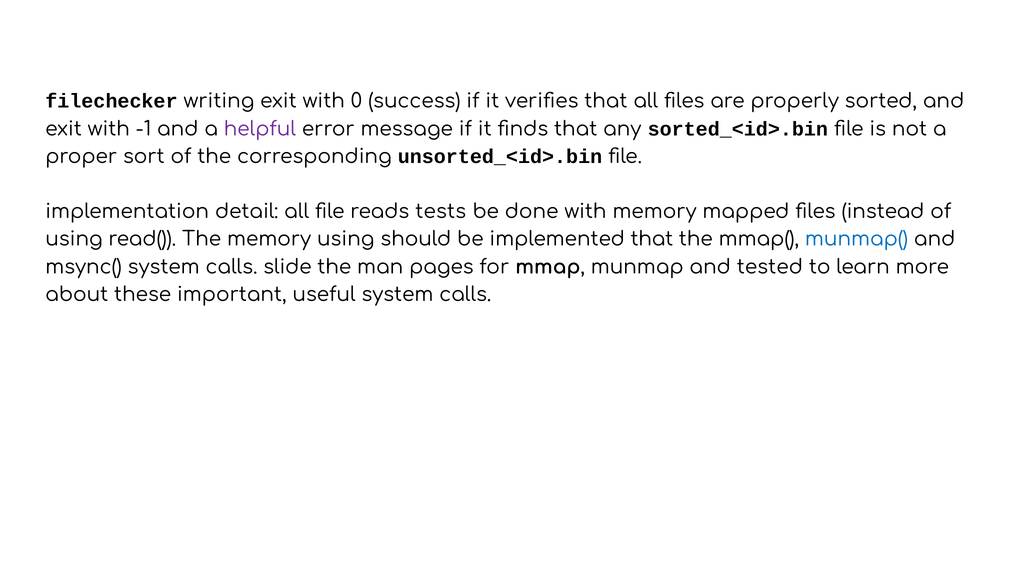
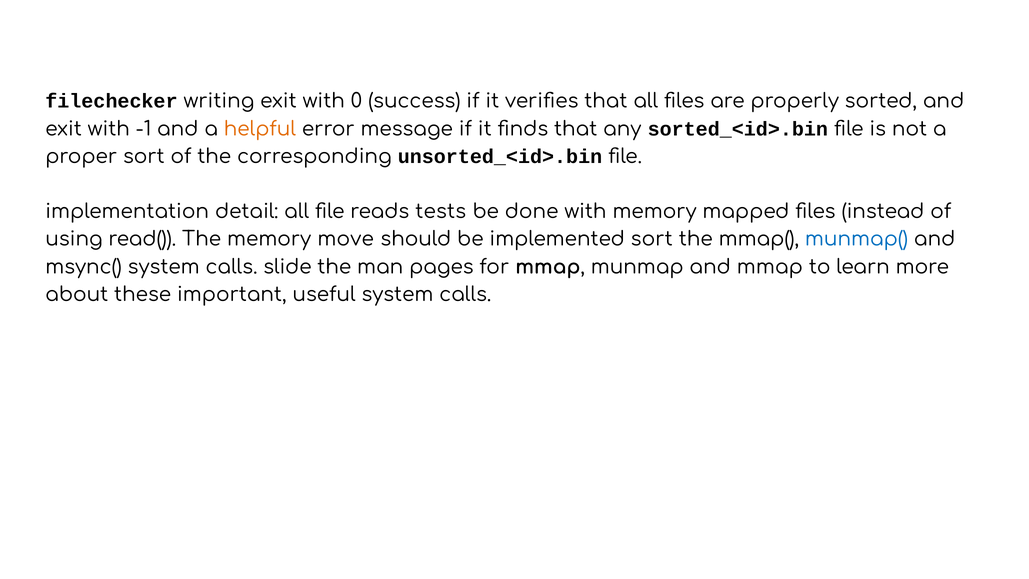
helpful colour: purple -> orange
memory using: using -> move
implemented that: that -> sort
and tested: tested -> mmap
